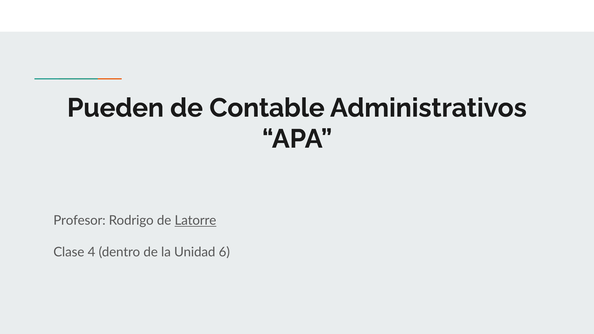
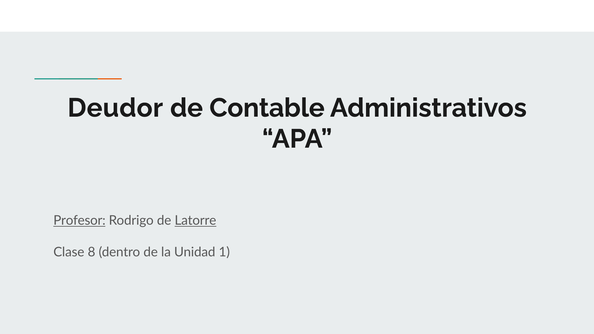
Pueden: Pueden -> Deudor
Profesor underline: none -> present
4: 4 -> 8
6: 6 -> 1
